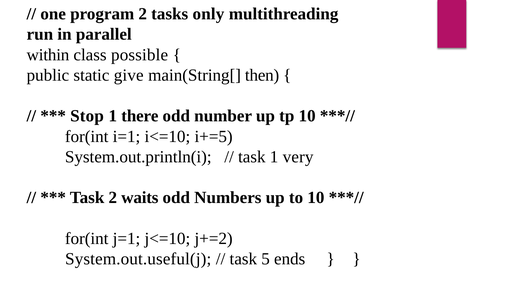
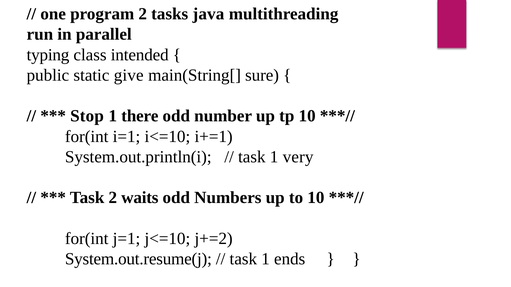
only: only -> java
within: within -> typing
possible: possible -> intended
then: then -> sure
i+=5: i+=5 -> i+=1
System.out.useful(j: System.out.useful(j -> System.out.resume(j
5 at (266, 259): 5 -> 1
